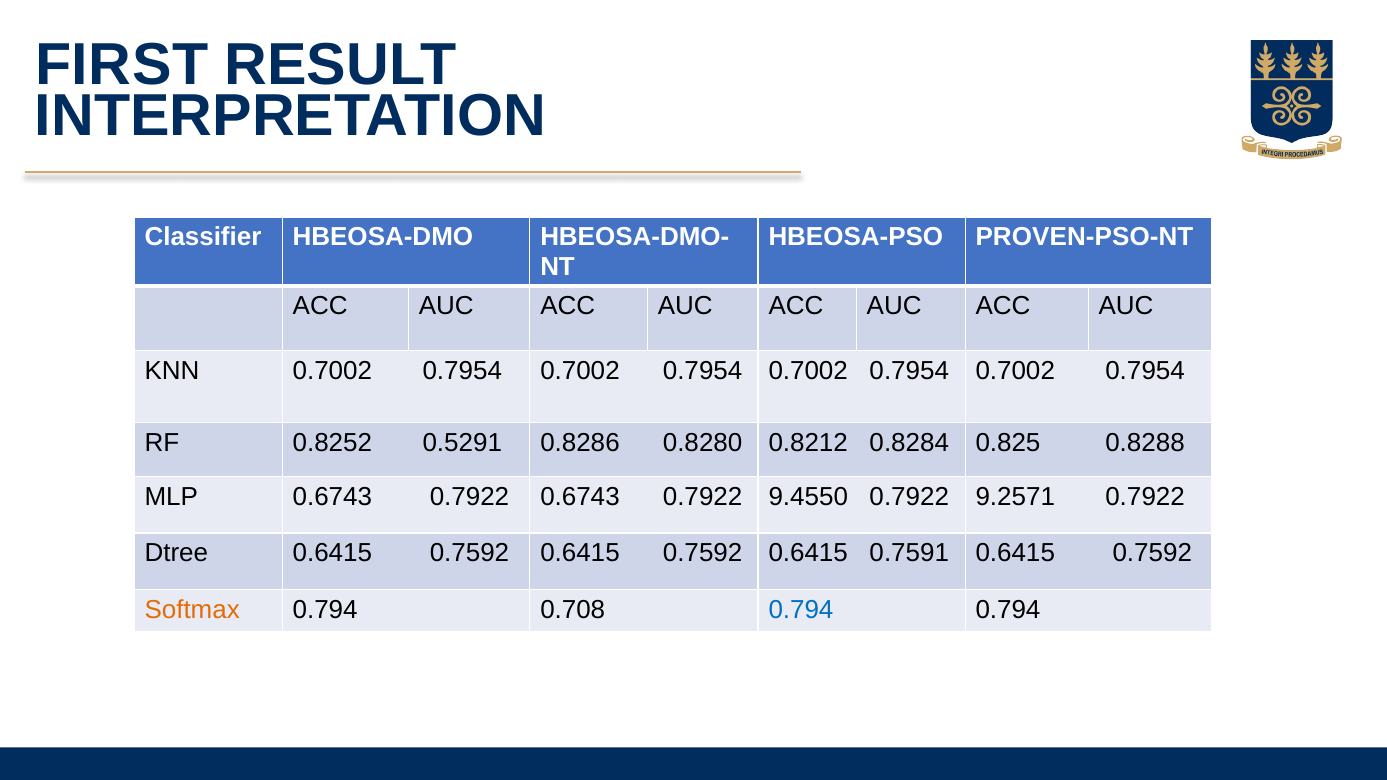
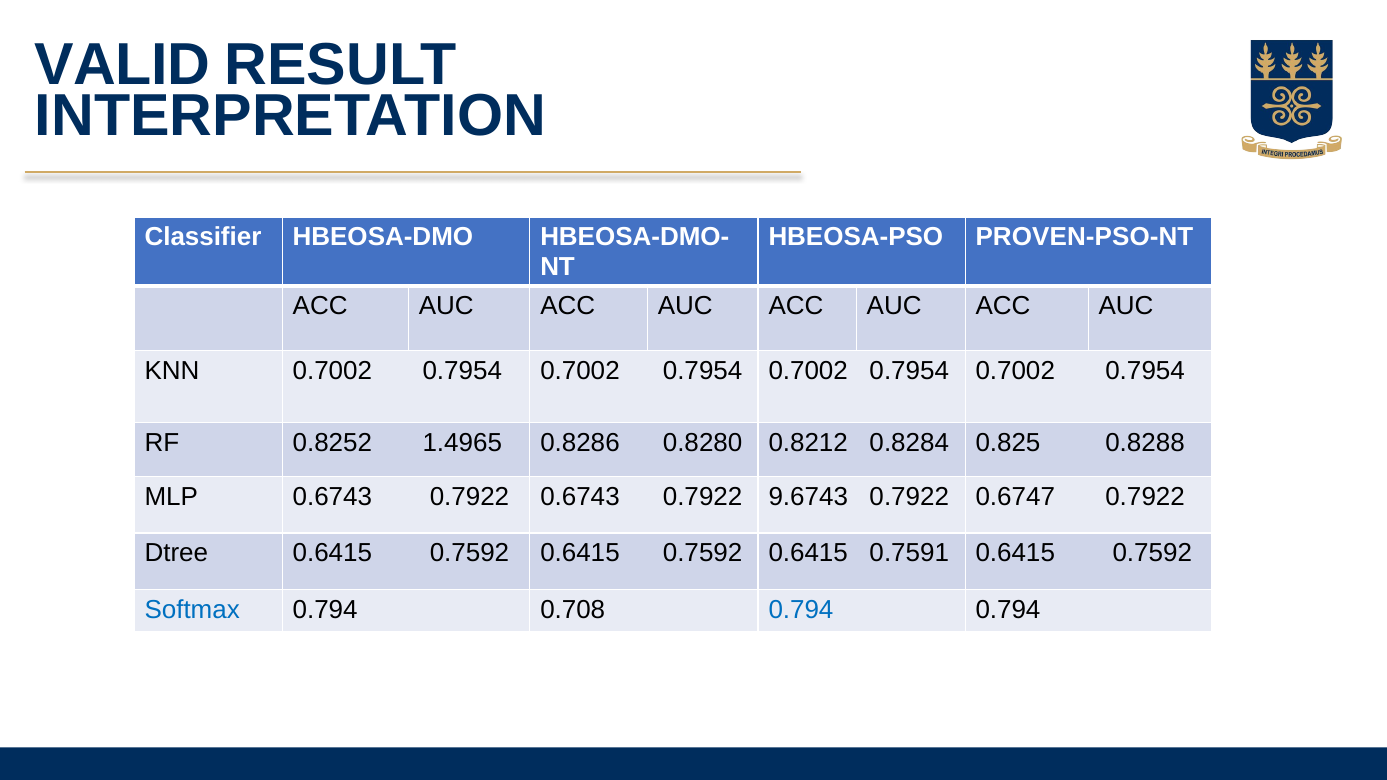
FIRST: FIRST -> VALID
0.5291: 0.5291 -> 1.4965
9.4550: 9.4550 -> 9.6743
9.2571: 9.2571 -> 0.6747
Softmax colour: orange -> blue
